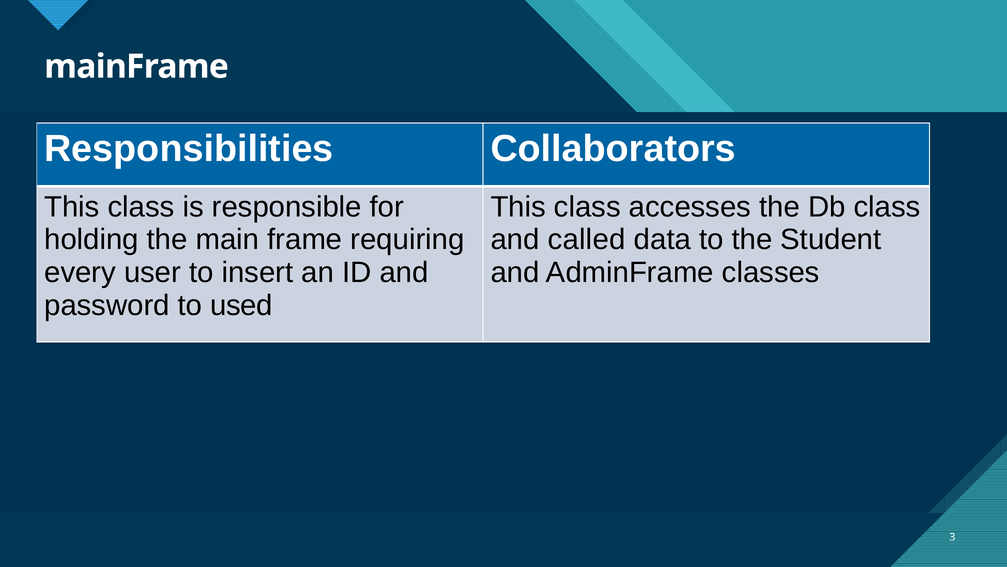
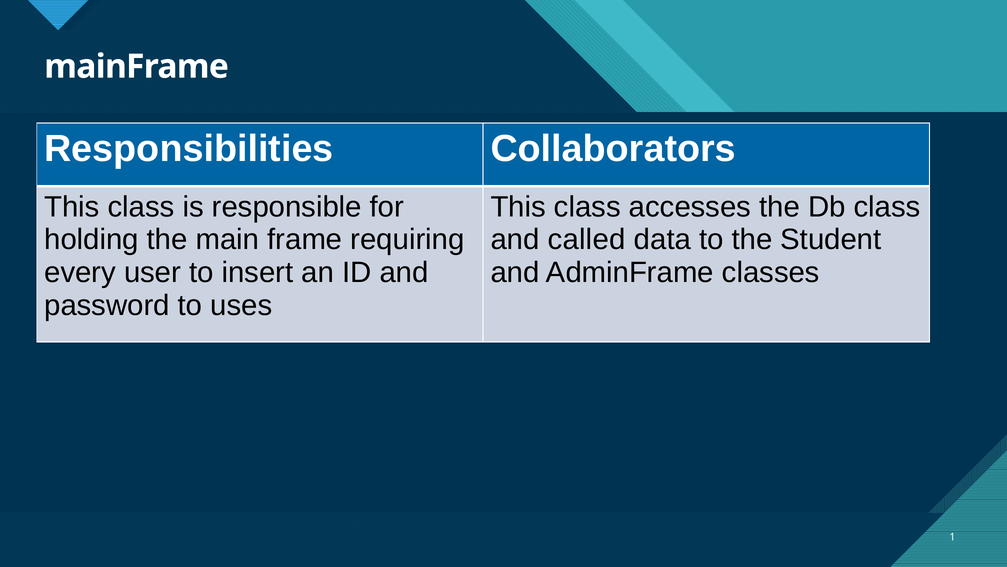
used: used -> uses
3: 3 -> 1
